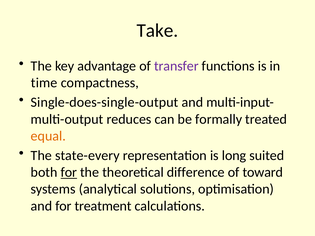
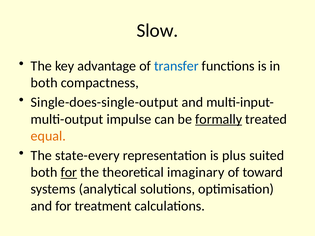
Take: Take -> Slow
transfer colour: purple -> blue
time at (44, 83): time -> both
reduces: reduces -> impulse
formally underline: none -> present
long: long -> plus
difference: difference -> imaginary
